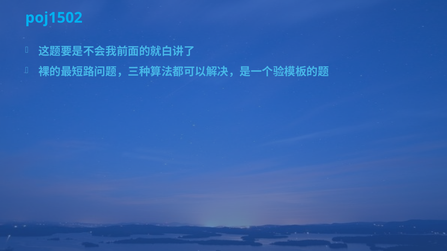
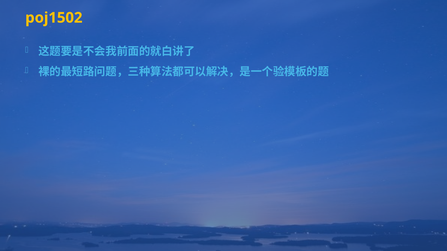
poj1502 colour: light blue -> yellow
